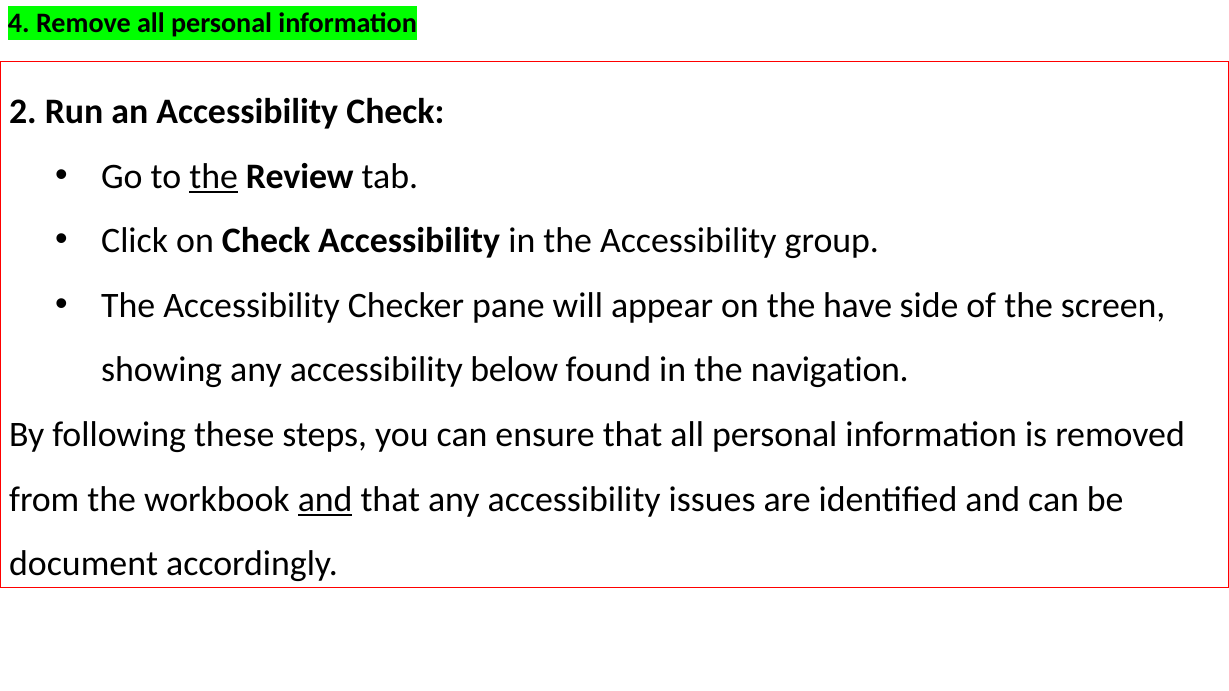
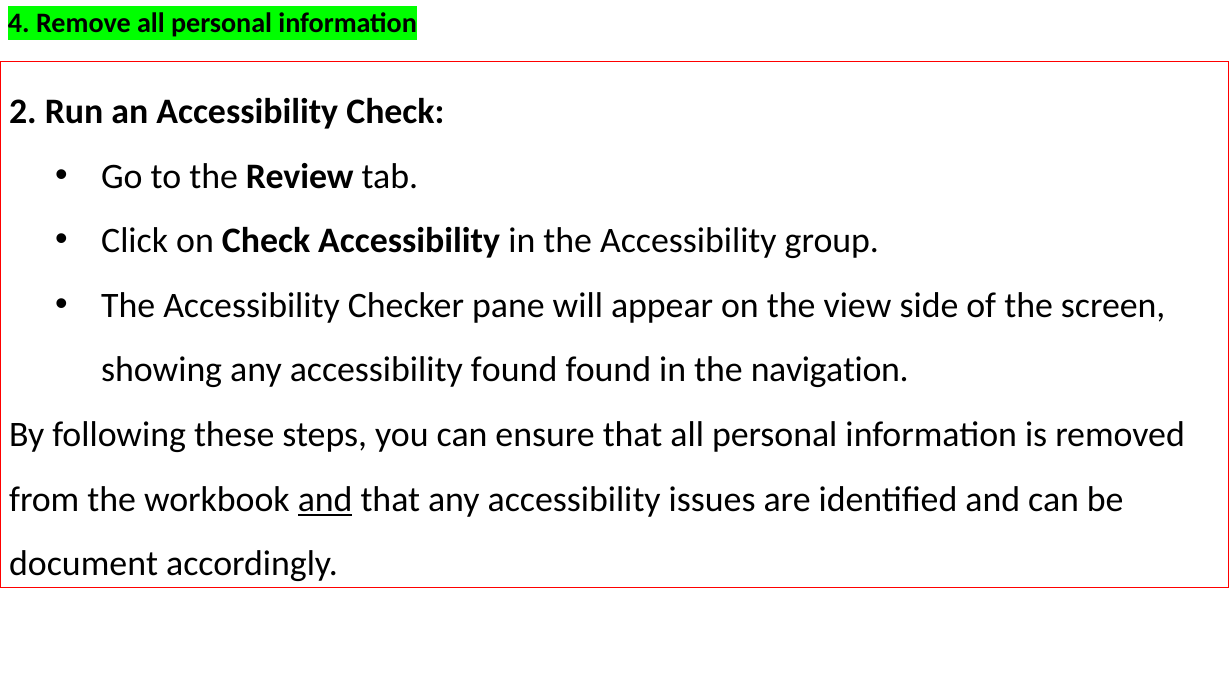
the at (214, 177) underline: present -> none
have: have -> view
accessibility below: below -> found
